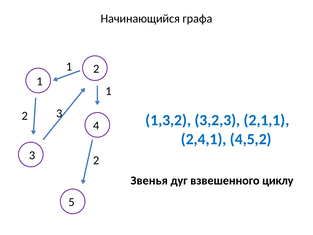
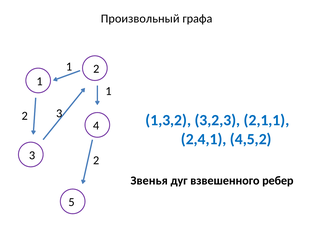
Начинающийся: Начинающийся -> Произвольный
циклу: циклу -> ребер
